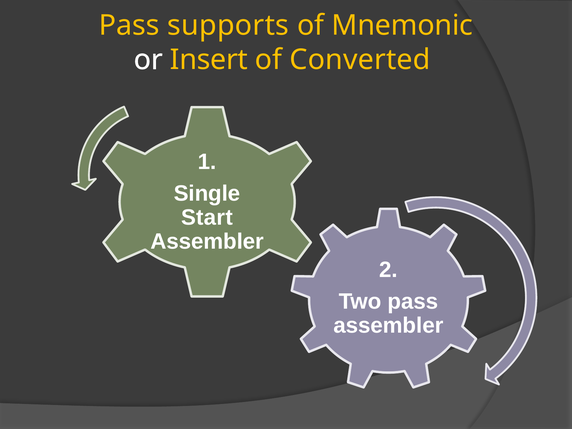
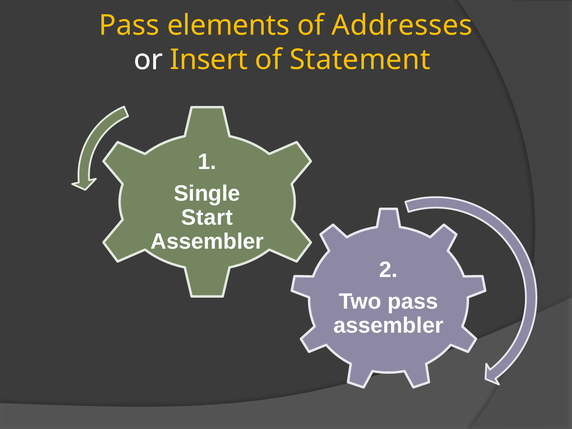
supports: supports -> elements
Mnemonic: Mnemonic -> Addresses
Converted: Converted -> Statement
